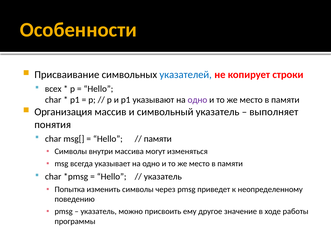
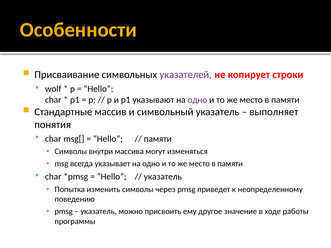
указателей colour: blue -> purple
всех: всех -> wolf
Организация: Организация -> Стандартные
